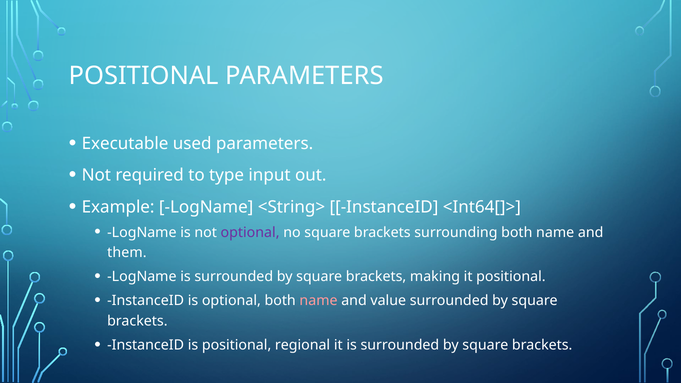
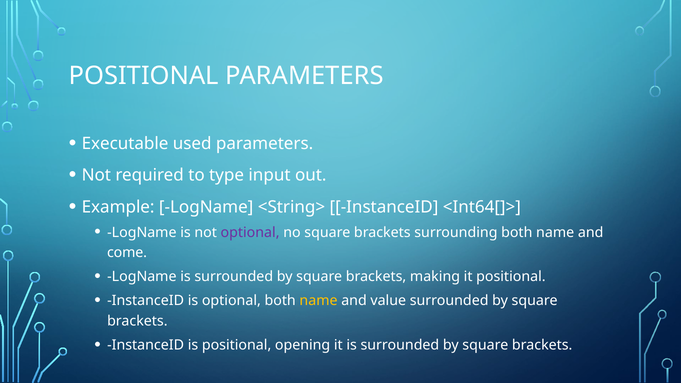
them: them -> come
name at (319, 301) colour: pink -> yellow
regional: regional -> opening
